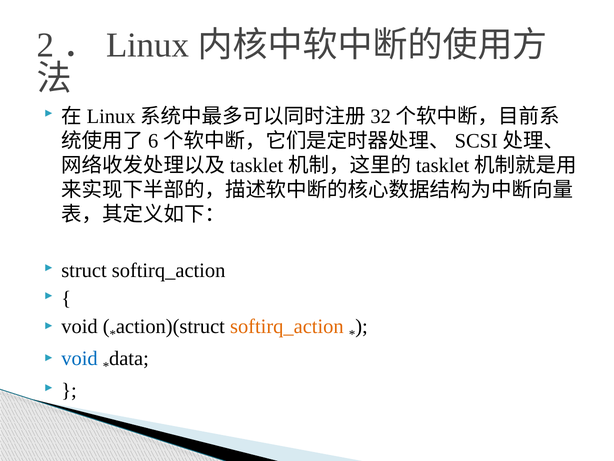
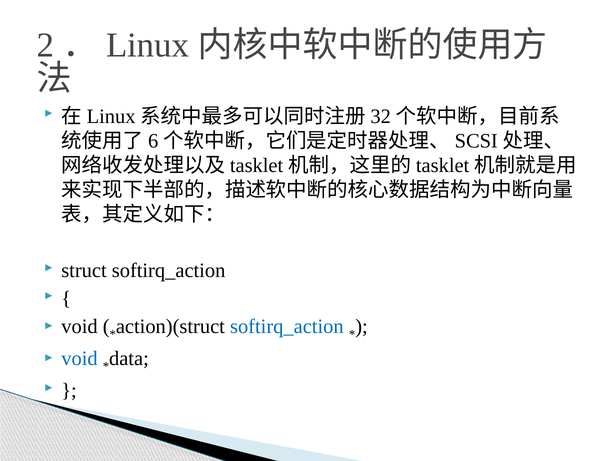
softirq_action at (287, 326) colour: orange -> blue
